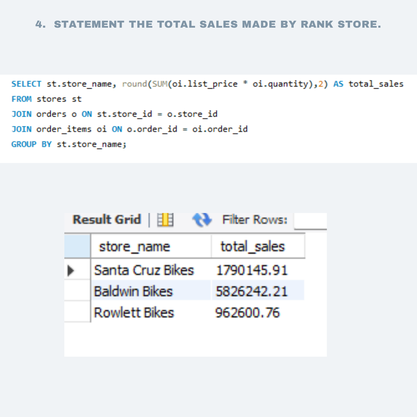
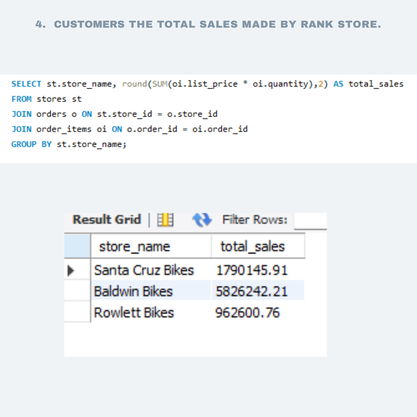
STATEMENT: STATEMENT -> CUSTOMERS
